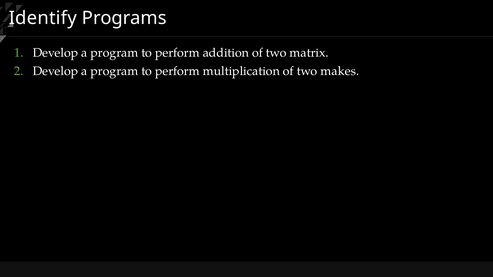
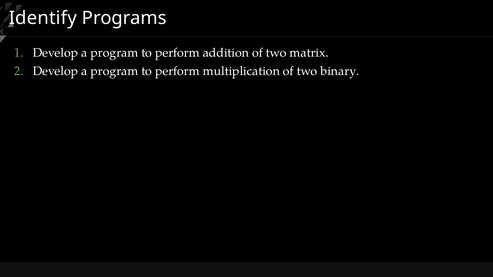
makes: makes -> binary
